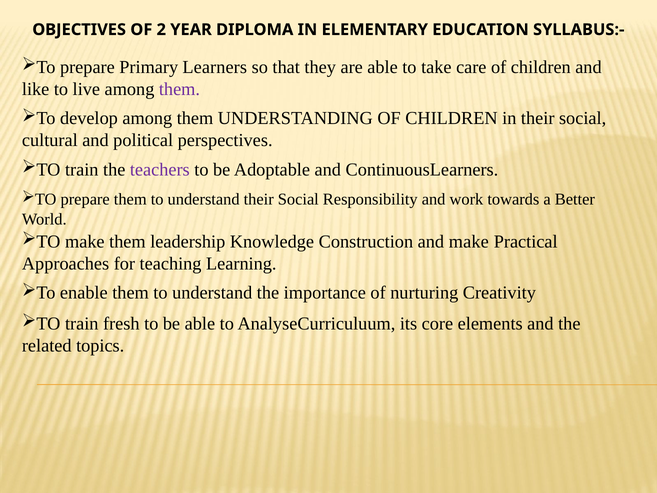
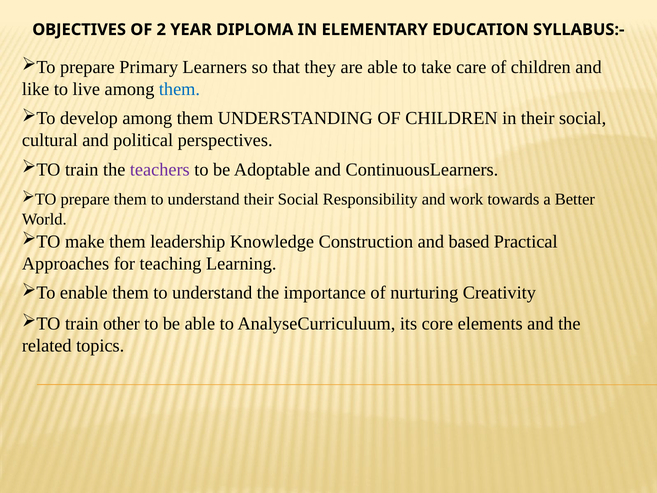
them at (179, 89) colour: purple -> blue
and make: make -> based
fresh: fresh -> other
